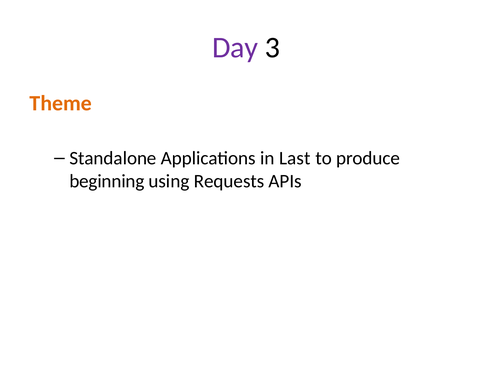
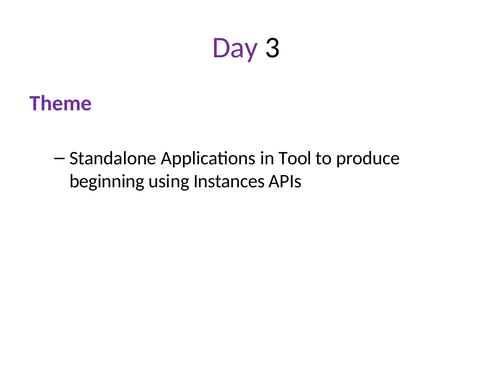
Theme colour: orange -> purple
Last: Last -> Tool
Requests: Requests -> Instances
